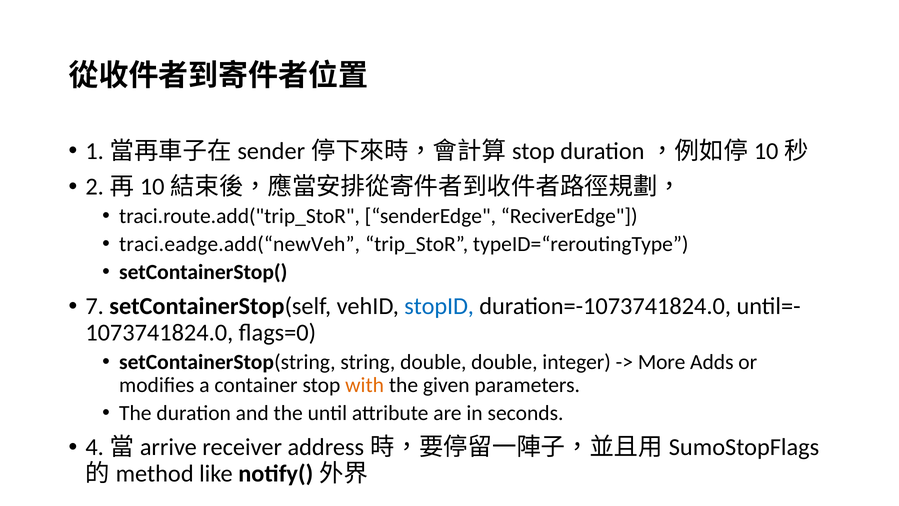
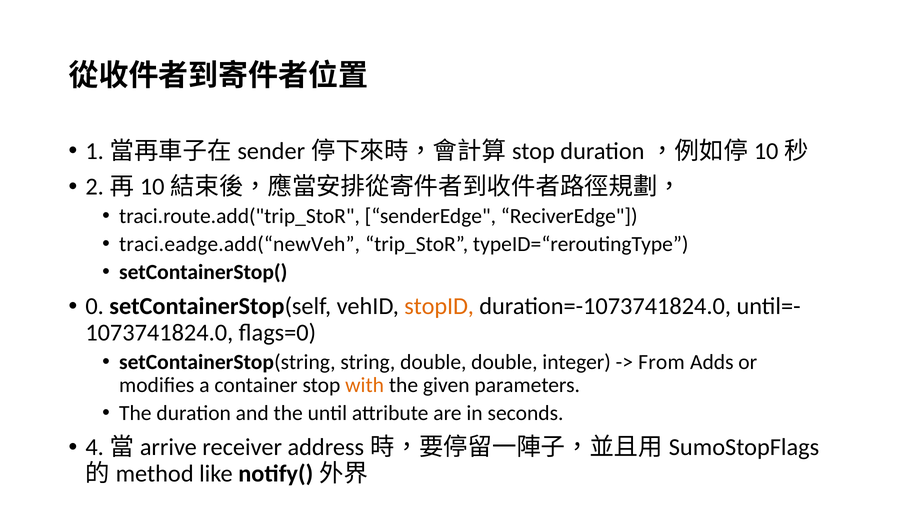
7: 7 -> 0
stopID colour: blue -> orange
More: More -> From
